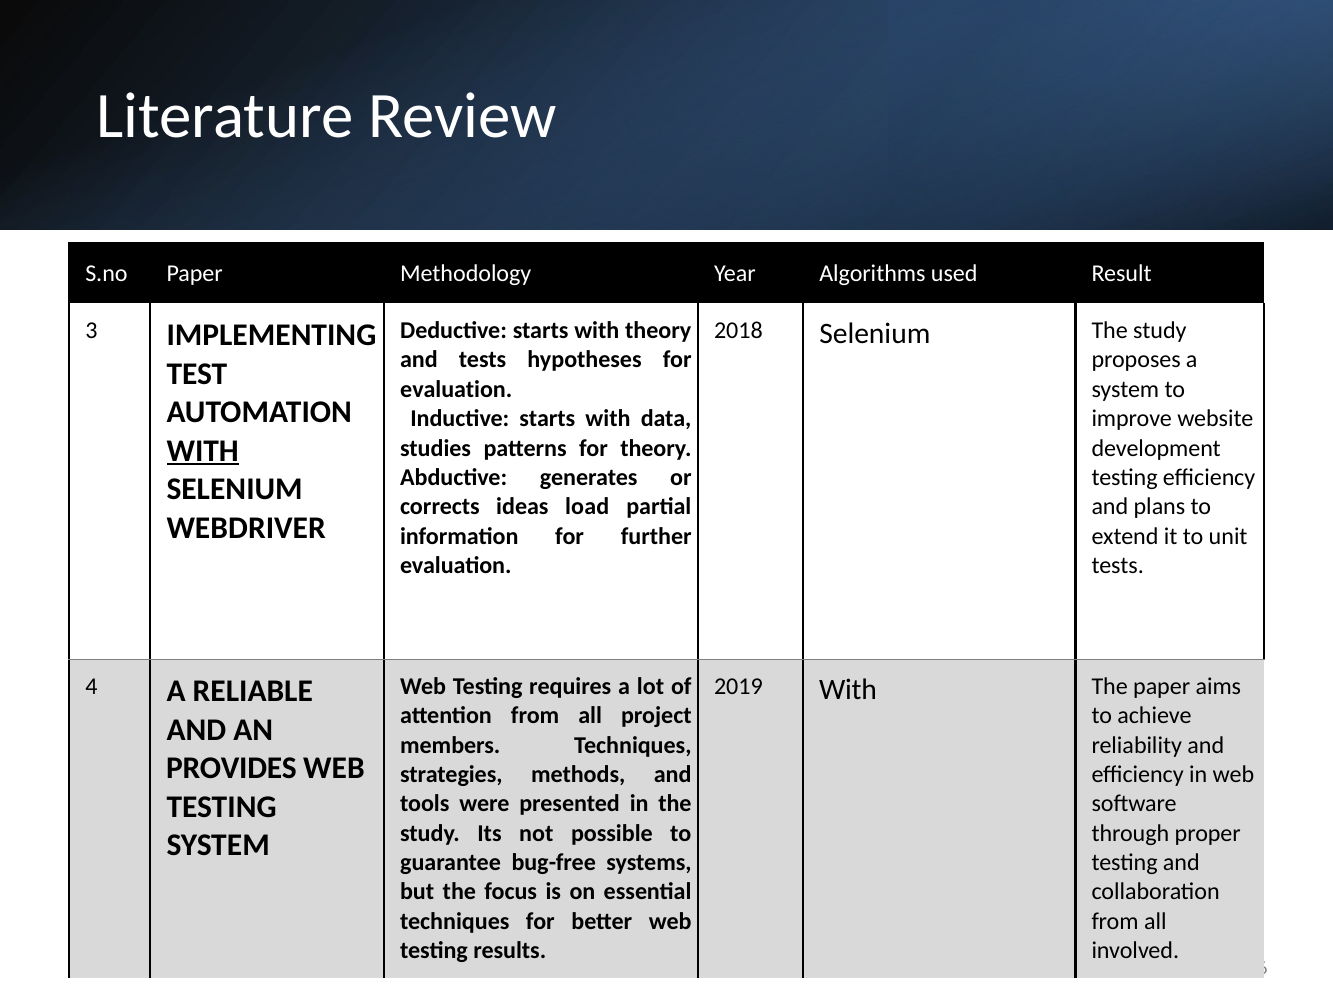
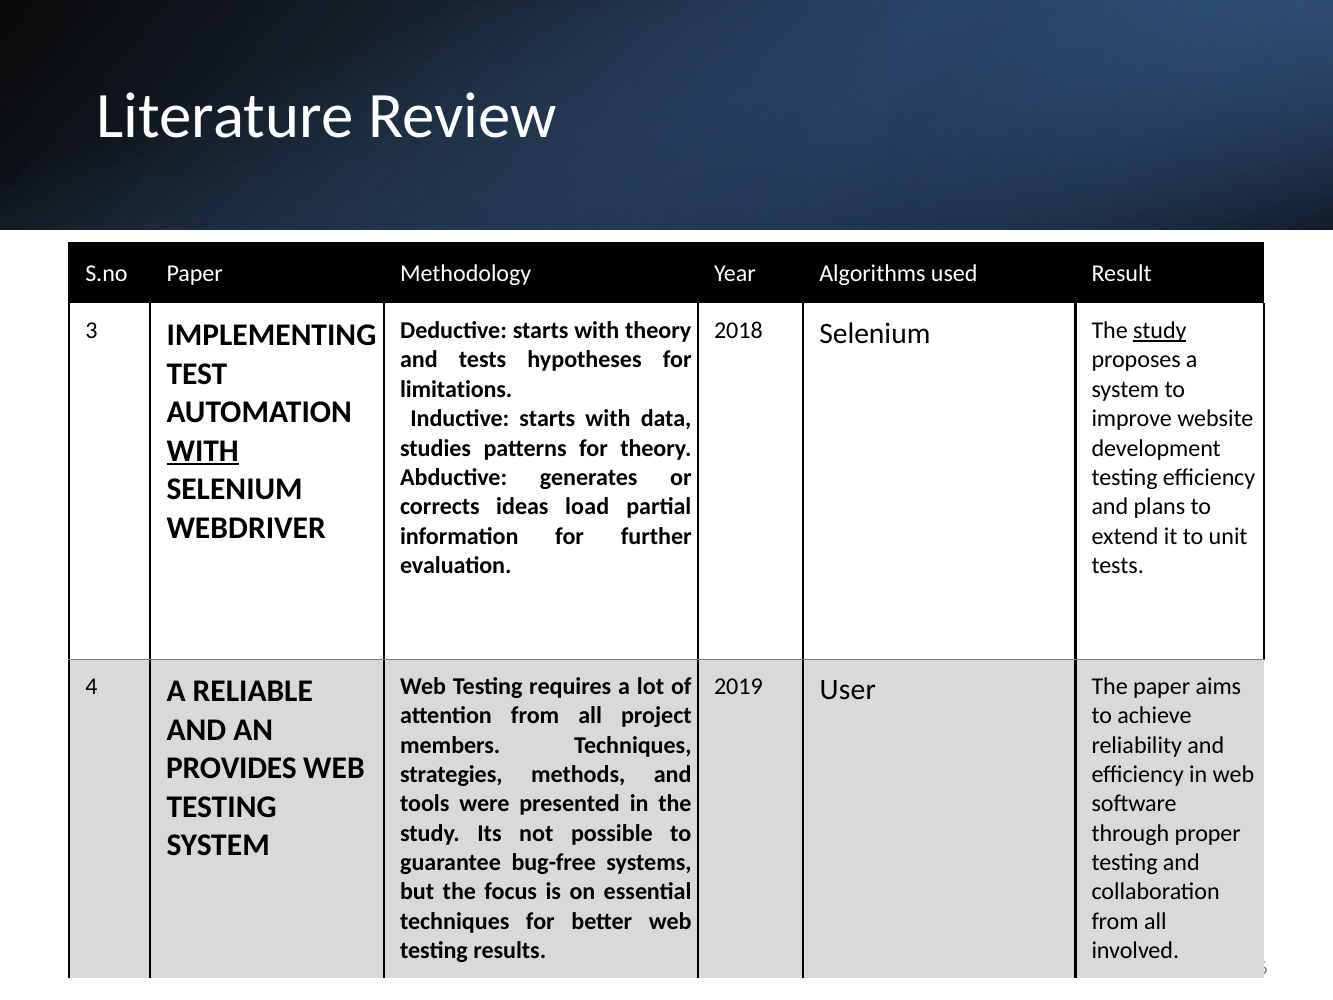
study at (1160, 331) underline: none -> present
evaluation at (456, 389): evaluation -> limitations
2019 With: With -> User
